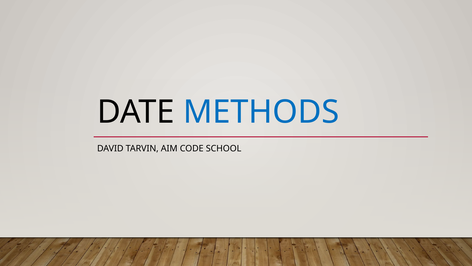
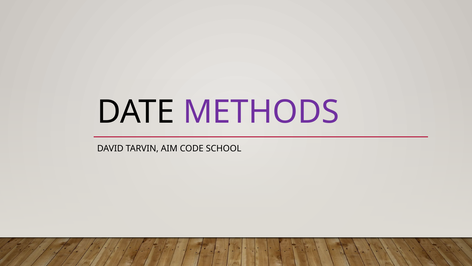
METHODS colour: blue -> purple
